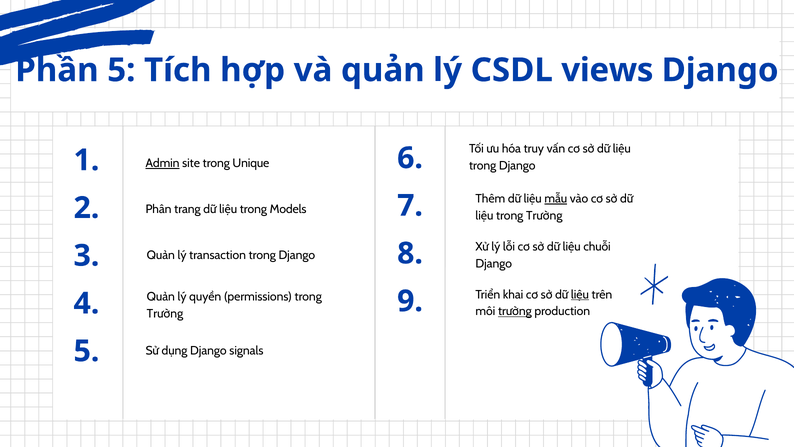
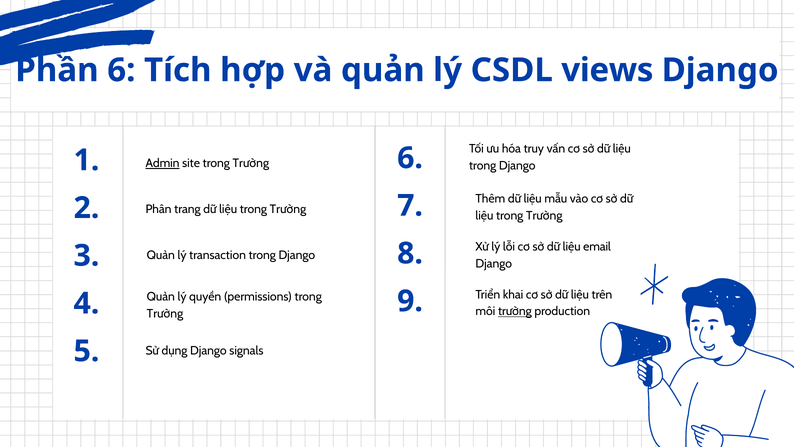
Phần 5: 5 -> 6
site trong Unique: Unique -> Trường
mẫu underline: present -> none
Models at (288, 209): Models -> Trường
chuỗi: chuỗi -> email
liệu at (580, 294) underline: present -> none
